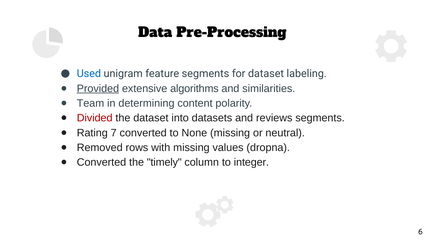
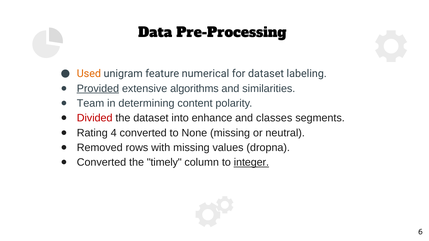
Used colour: blue -> orange
feature segments: segments -> numerical
datasets: datasets -> enhance
reviews: reviews -> classes
7: 7 -> 4
integer underline: none -> present
